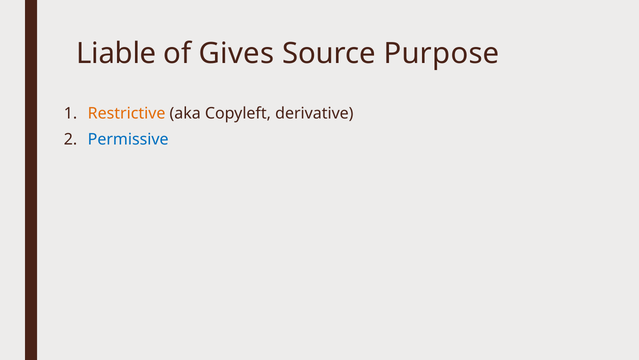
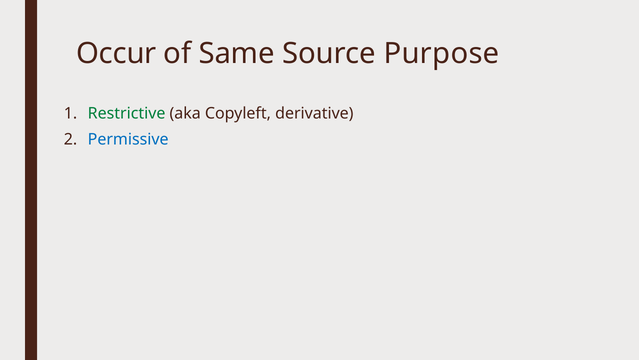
Liable: Liable -> Occur
Gives: Gives -> Same
Restrictive colour: orange -> green
